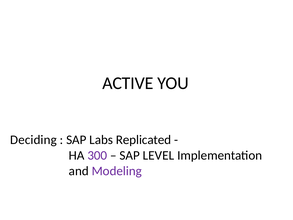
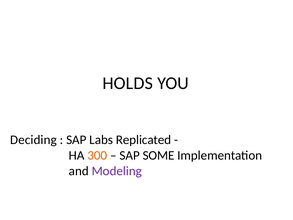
ACTIVE: ACTIVE -> HOLDS
300 colour: purple -> orange
LEVEL: LEVEL -> SOME
